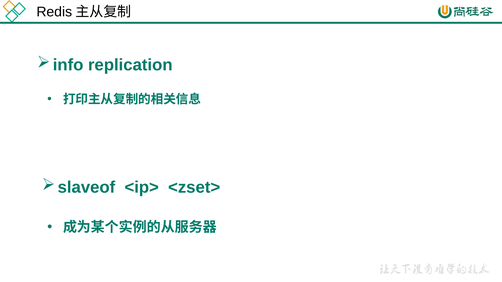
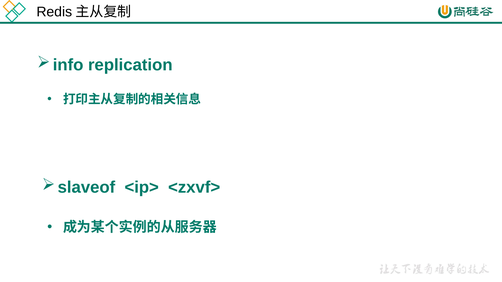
<zset>: <zset> -> <zxvf>
